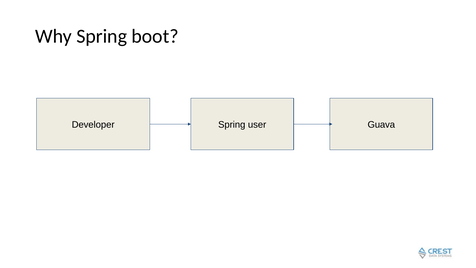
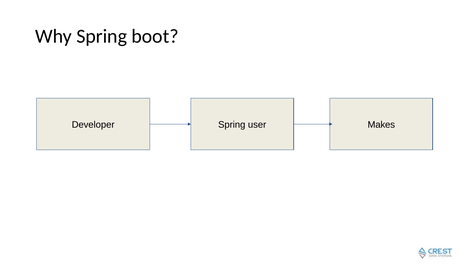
Guava: Guava -> Makes
